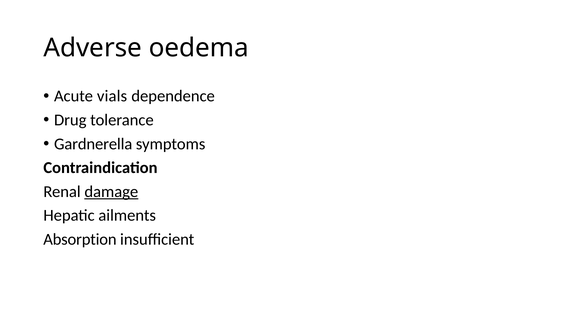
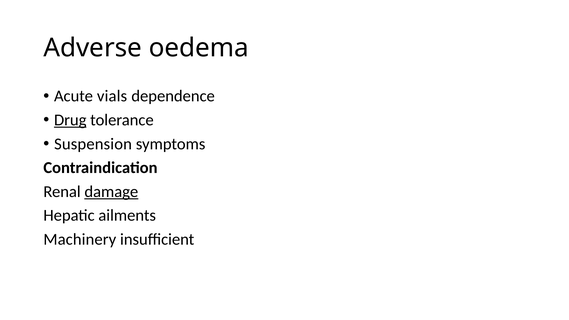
Drug underline: none -> present
Gardnerella: Gardnerella -> Suspension
Absorption: Absorption -> Machinery
